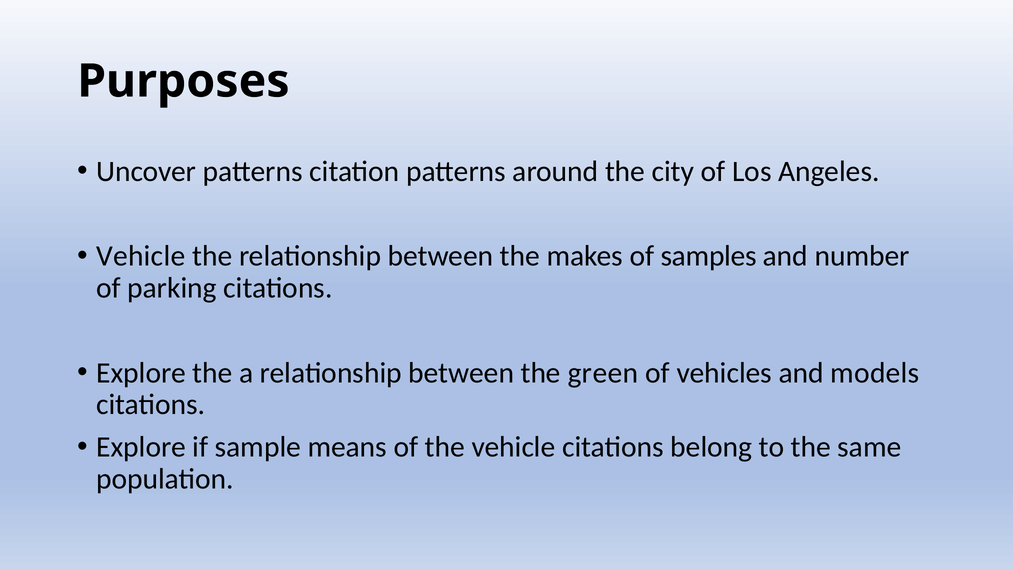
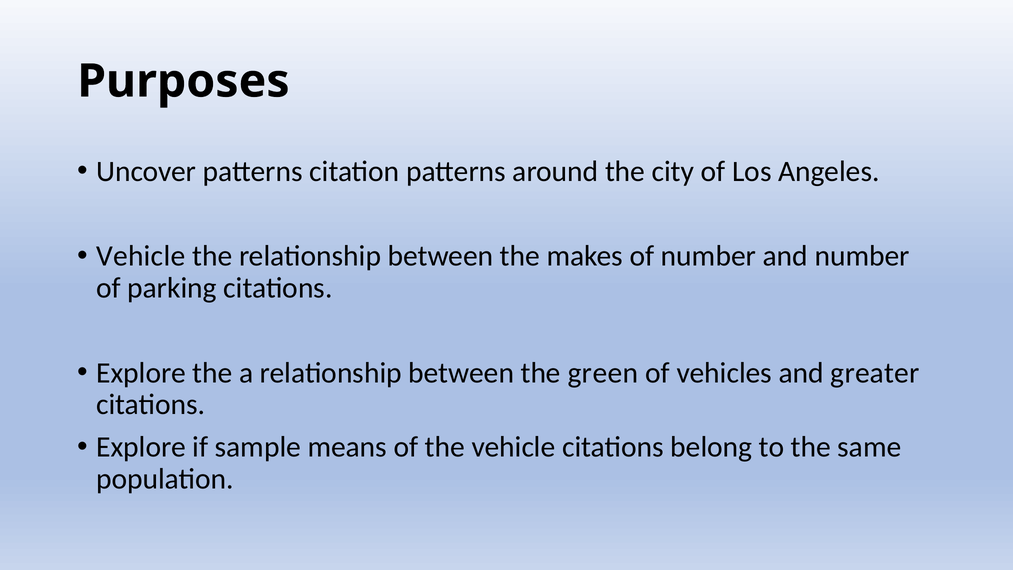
of samples: samples -> number
models: models -> greater
